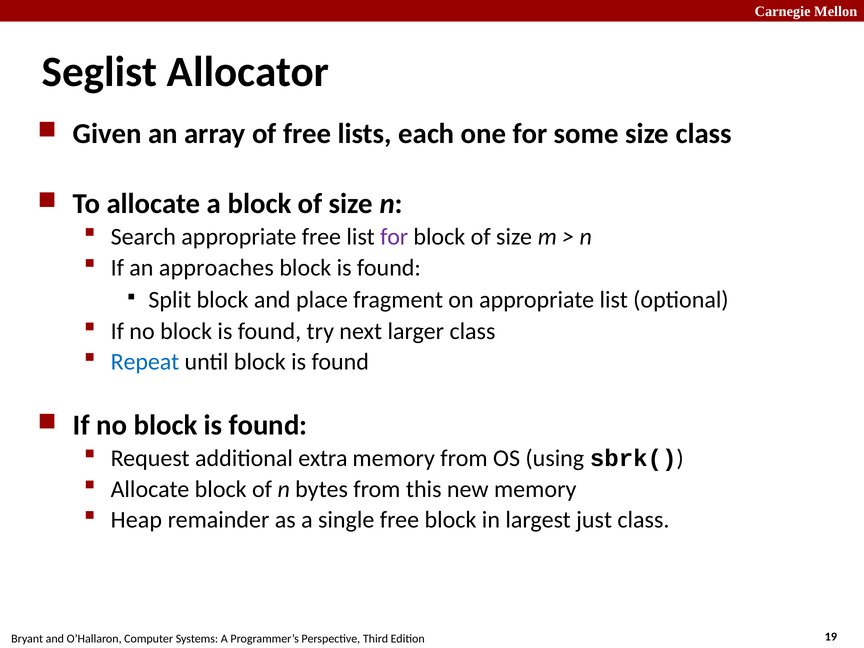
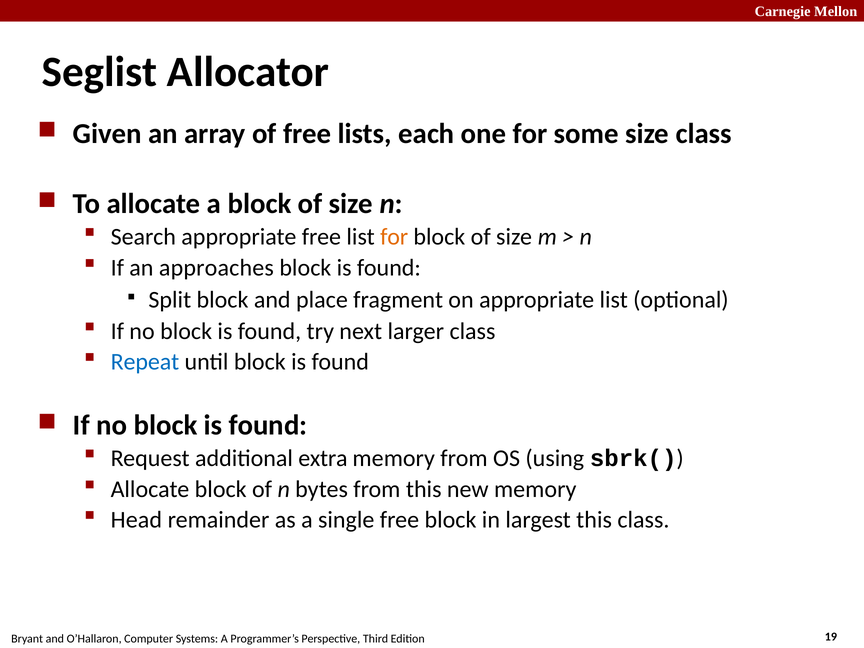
for at (394, 237) colour: purple -> orange
Heap: Heap -> Head
largest just: just -> this
